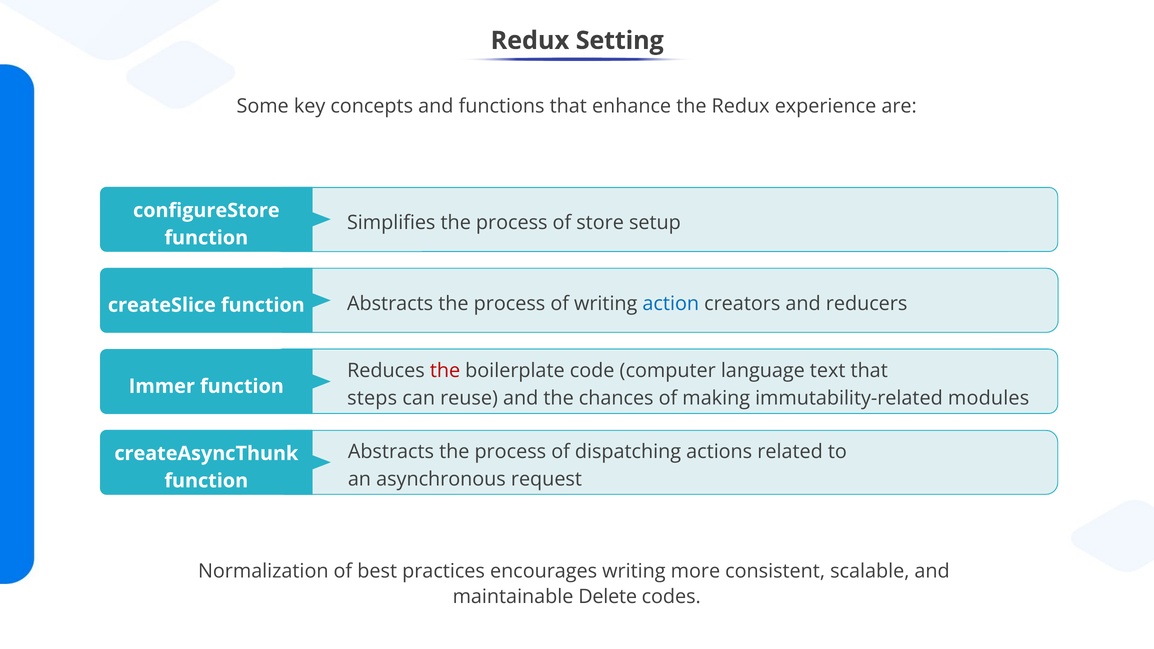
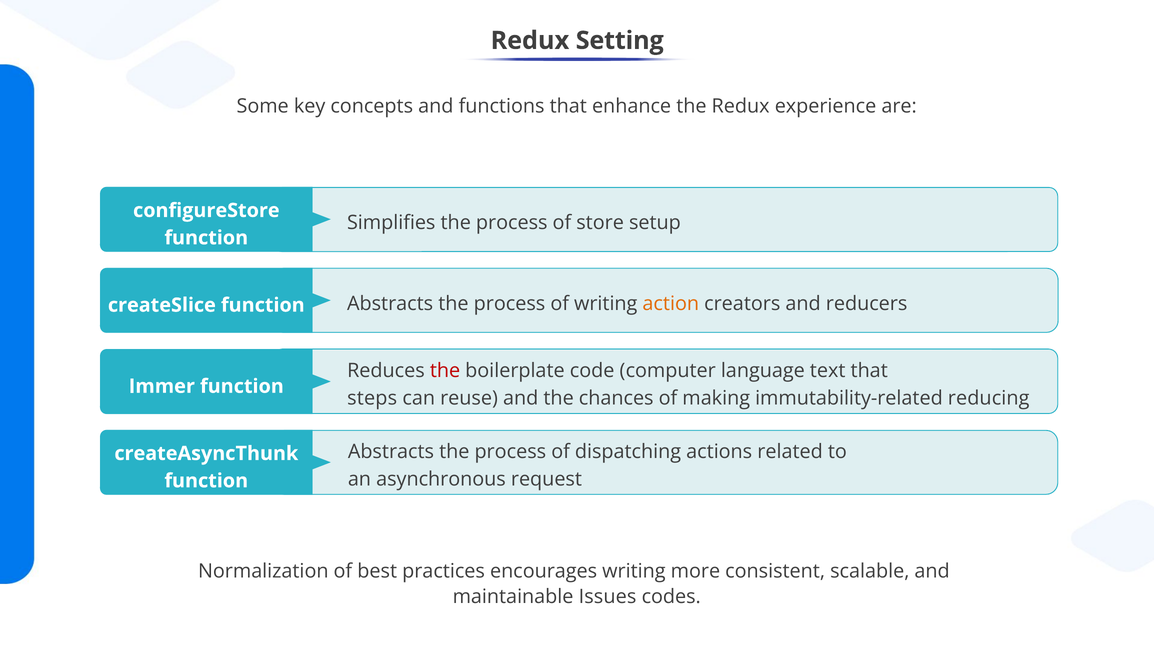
action colour: blue -> orange
modules: modules -> reducing
Delete: Delete -> Issues
